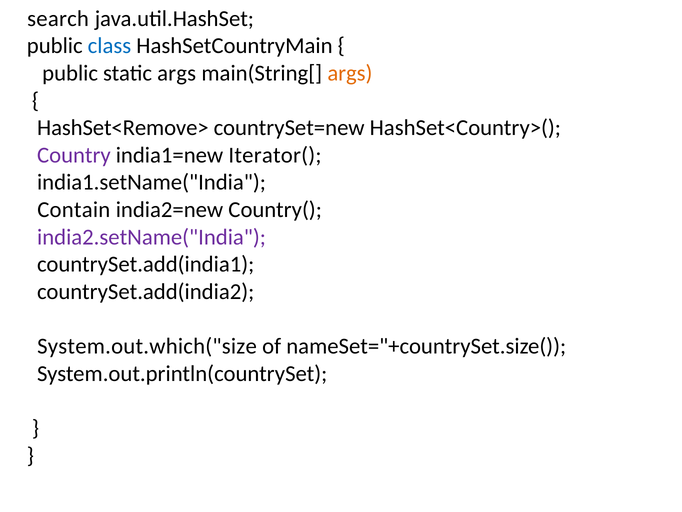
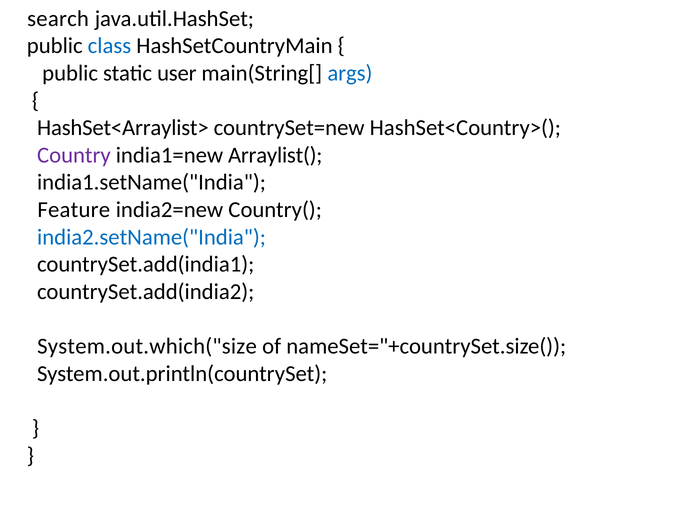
static args: args -> user
args at (350, 73) colour: orange -> blue
HashSet<Remove>: HashSet<Remove> -> HashSet<Arraylist>
Iterator(: Iterator( -> Arraylist(
Contain: Contain -> Feature
india2.setName("India colour: purple -> blue
